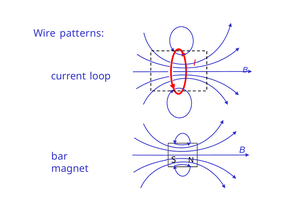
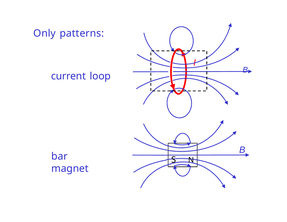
Wire: Wire -> Only
